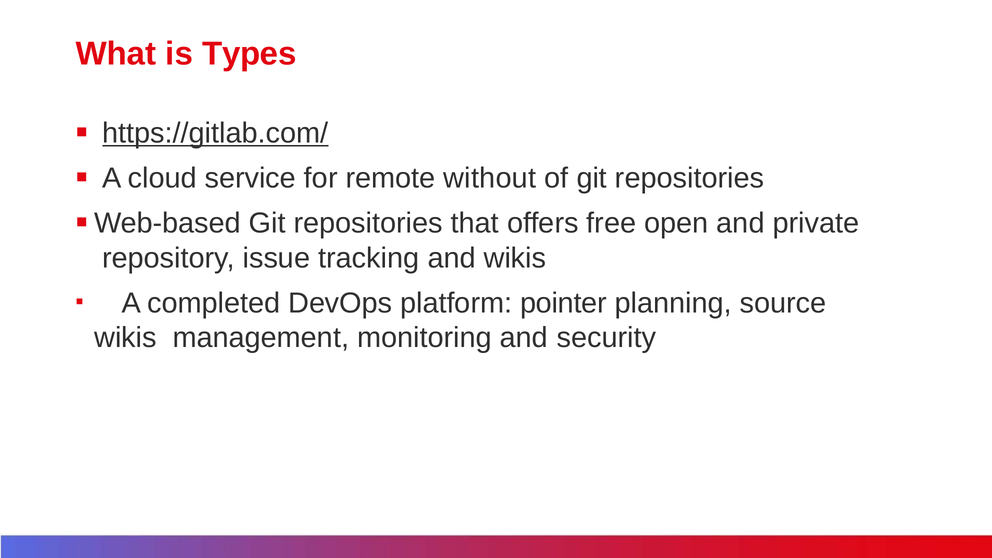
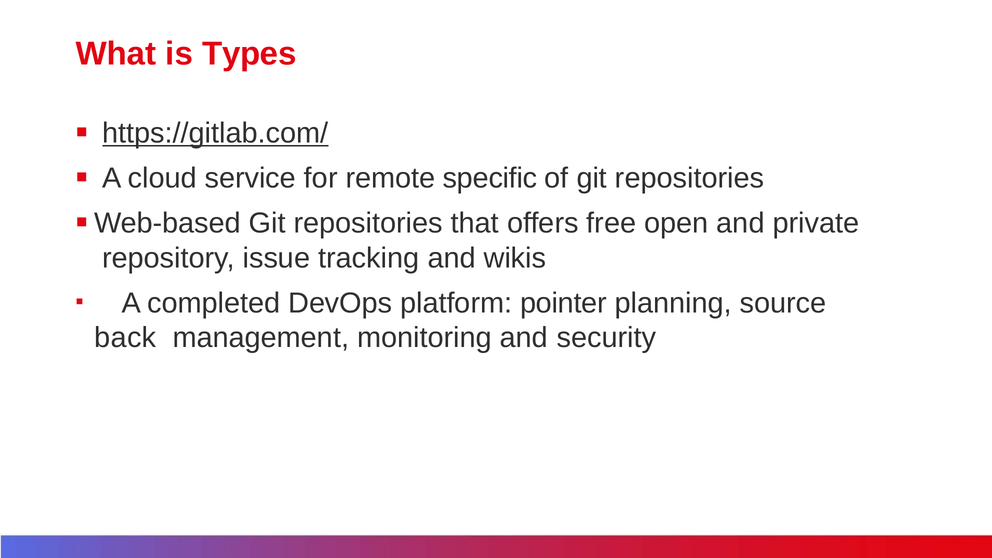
without: without -> specific
wikis at (125, 338): wikis -> back
